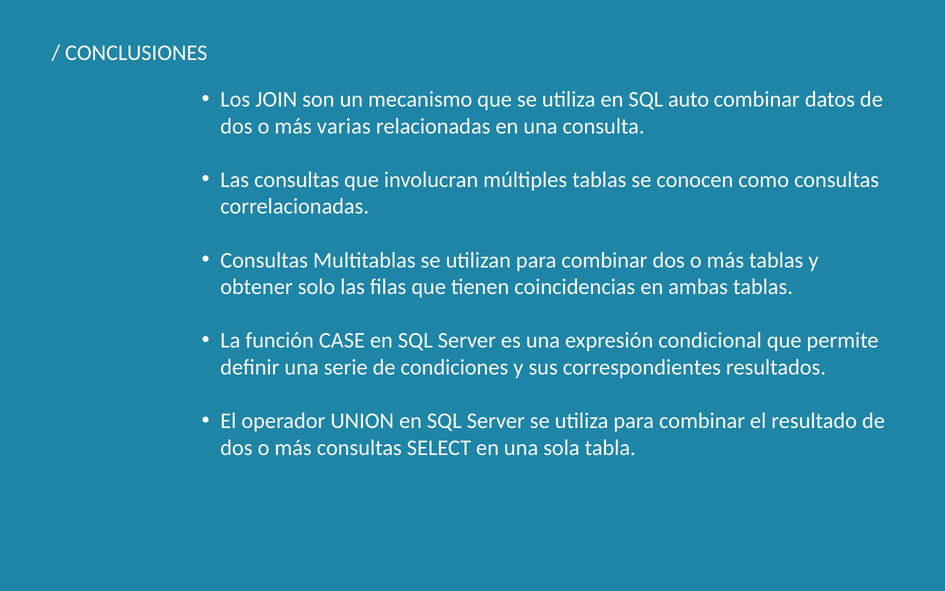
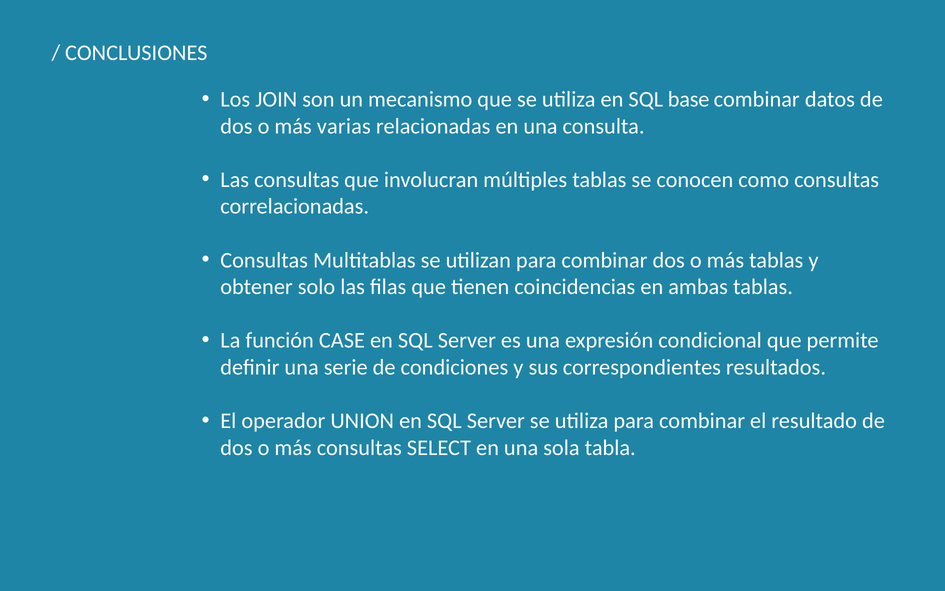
SQL auto: auto -> base
